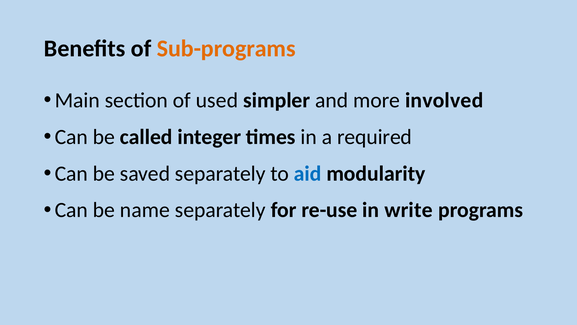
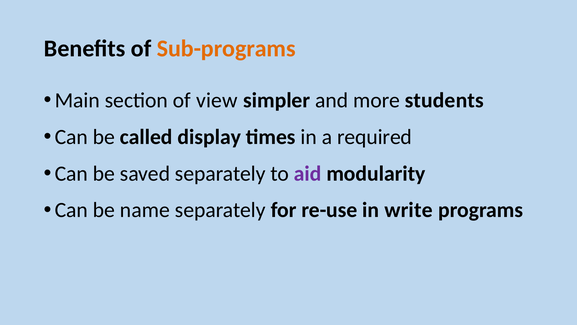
used: used -> view
involved: involved -> students
integer: integer -> display
aid colour: blue -> purple
